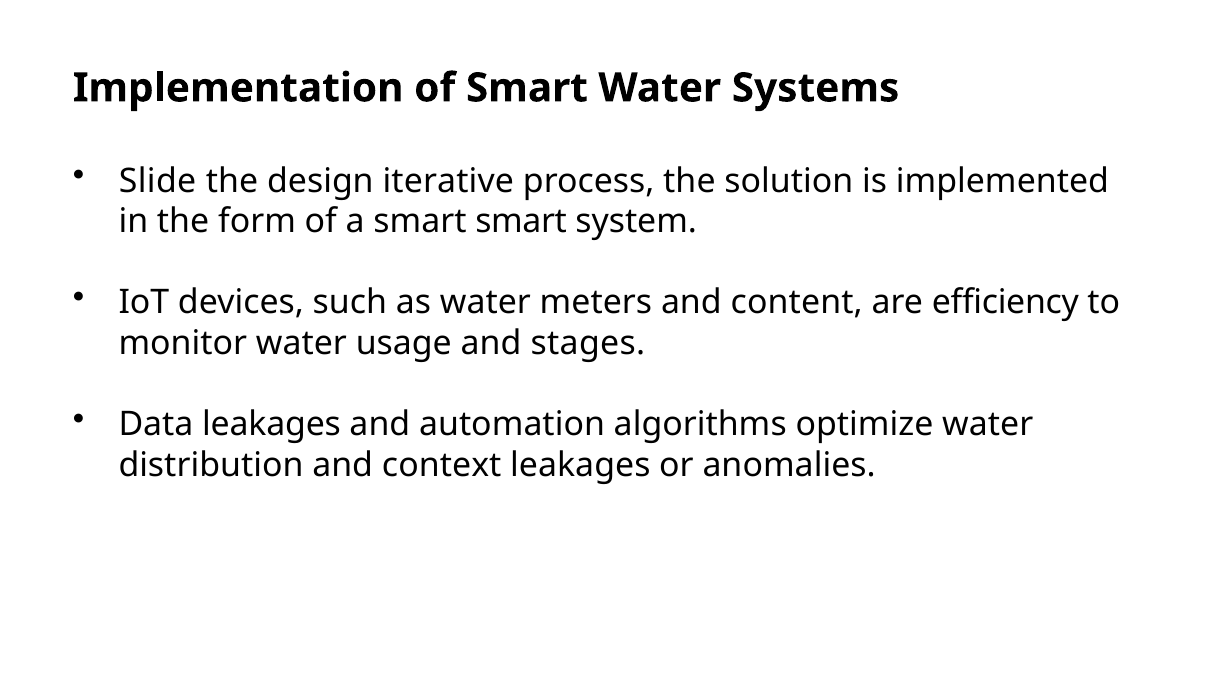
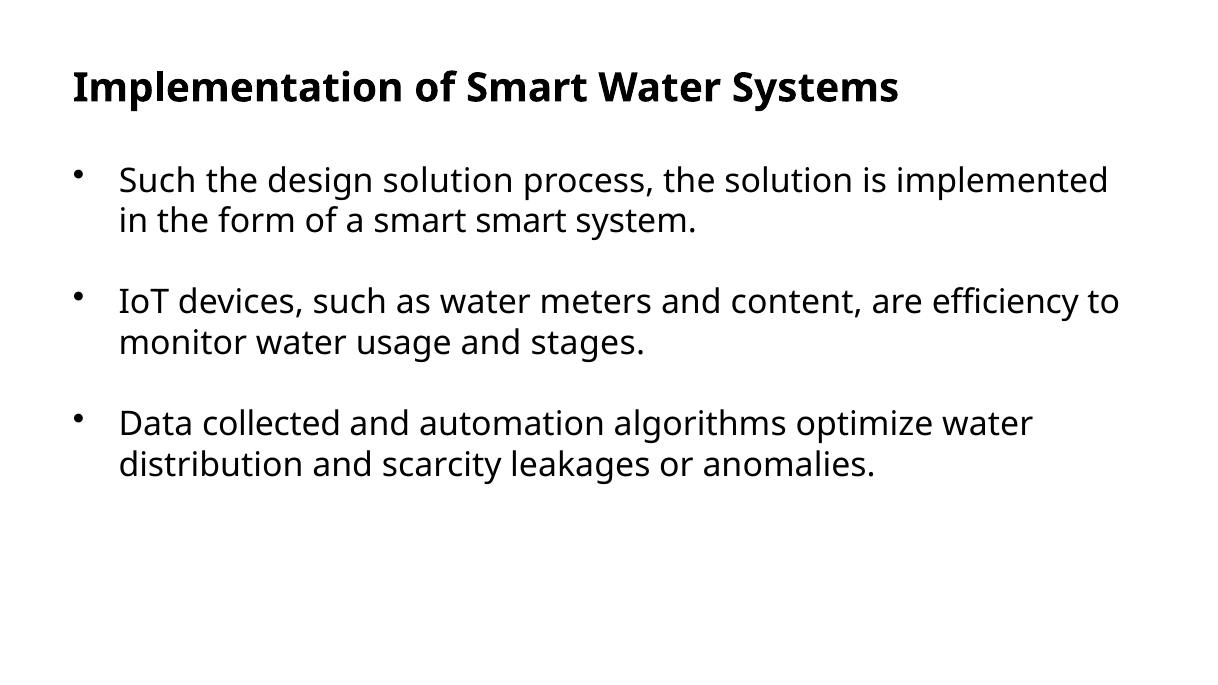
Slide at (158, 181): Slide -> Such
design iterative: iterative -> solution
Data leakages: leakages -> collected
context: context -> scarcity
